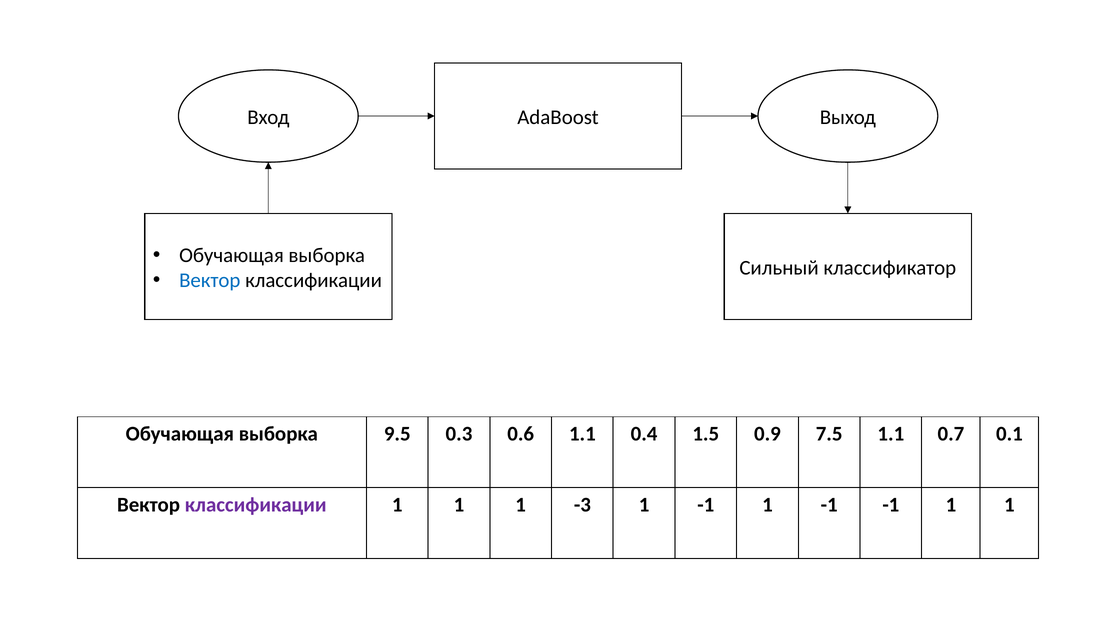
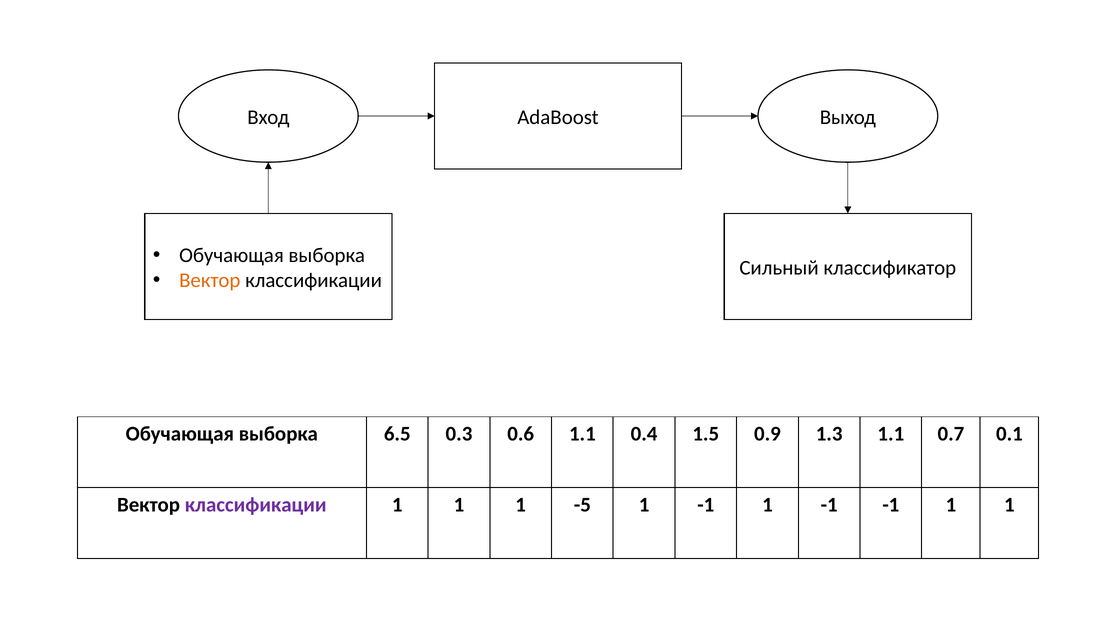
Вектор at (210, 280) colour: blue -> orange
9.5: 9.5 -> 6.5
7.5: 7.5 -> 1.3
-3: -3 -> -5
